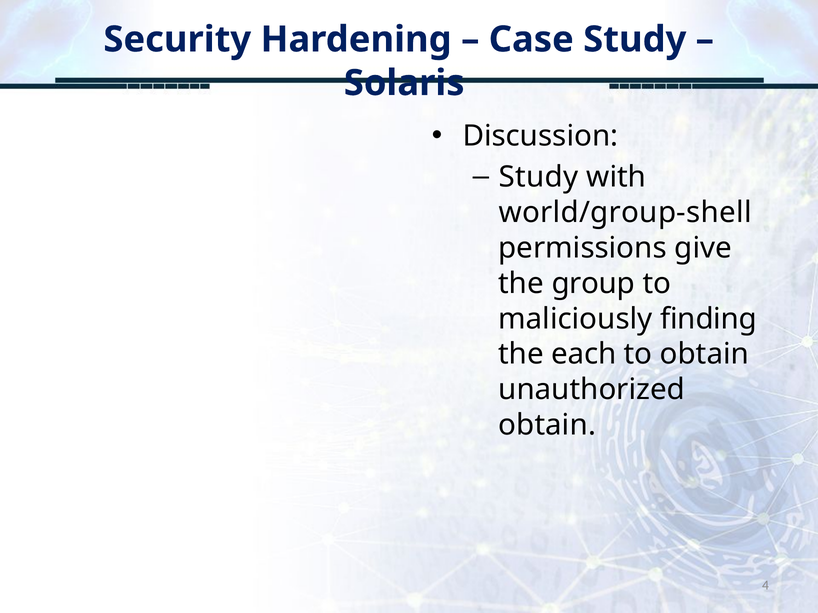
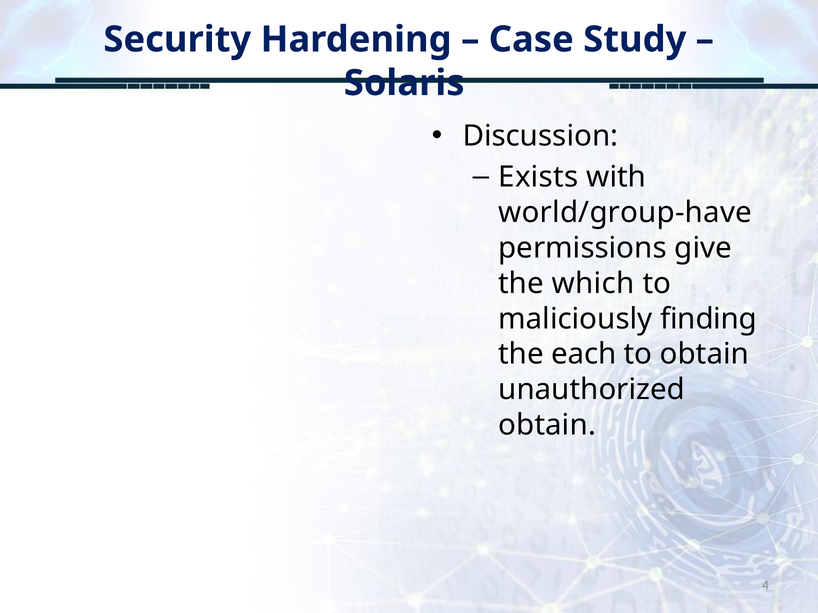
Study at (538, 177): Study -> Exists
world/group-shell: world/group-shell -> world/group-have
group: group -> which
